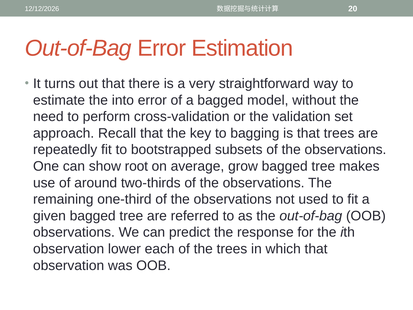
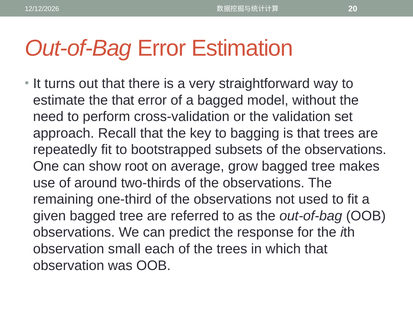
the into: into -> that
lower: lower -> small
